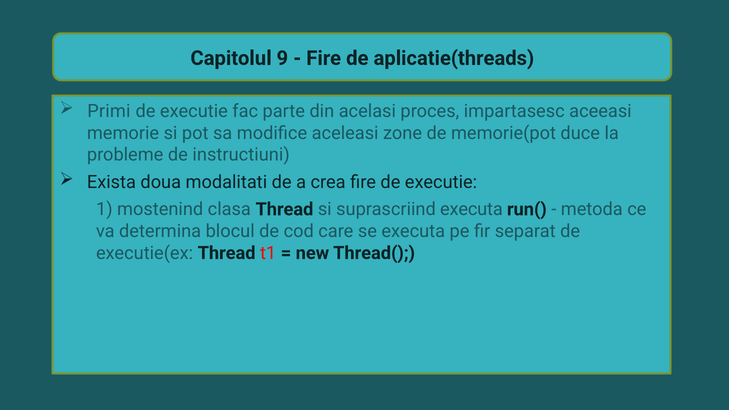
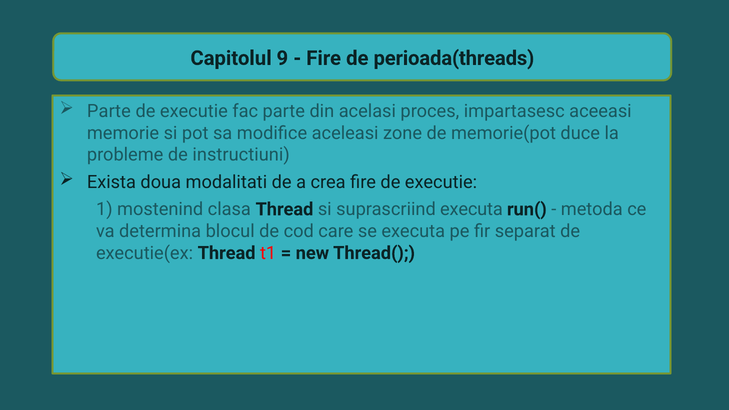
aplicatie(threads: aplicatie(threads -> perioada(threads
Primi at (109, 111): Primi -> Parte
